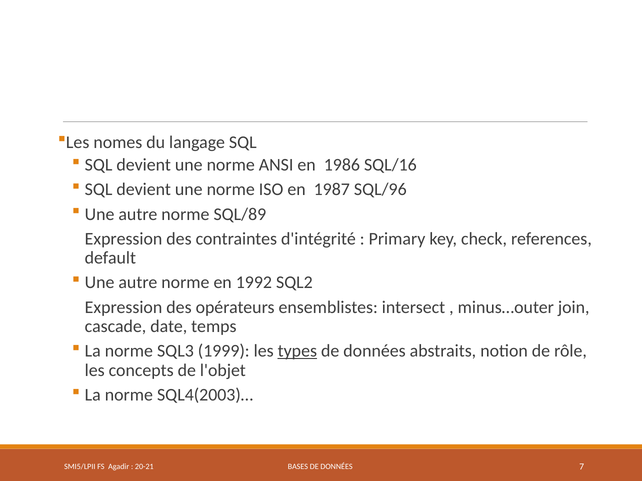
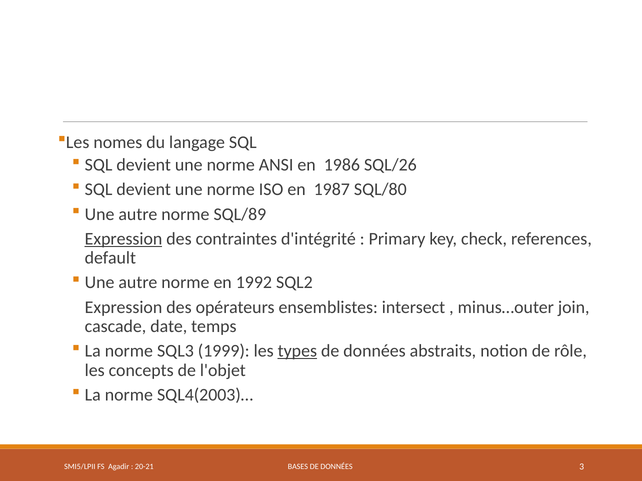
SQL/16: SQL/16 -> SQL/26
SQL/96: SQL/96 -> SQL/80
Expression at (124, 239) underline: none -> present
7: 7 -> 3
